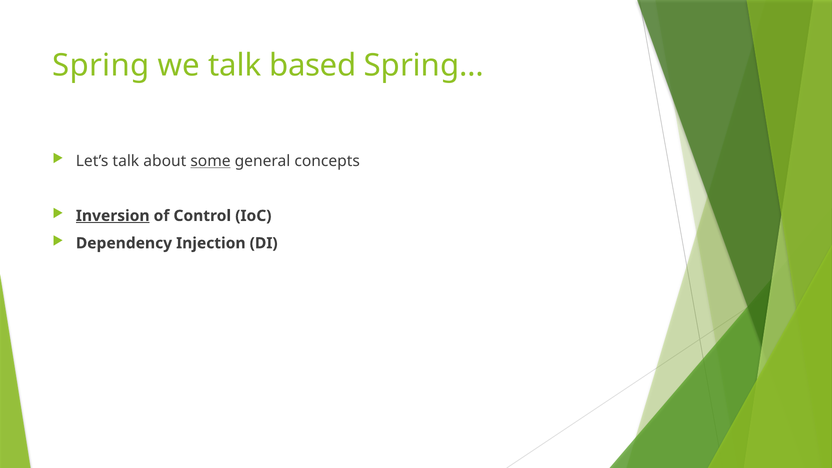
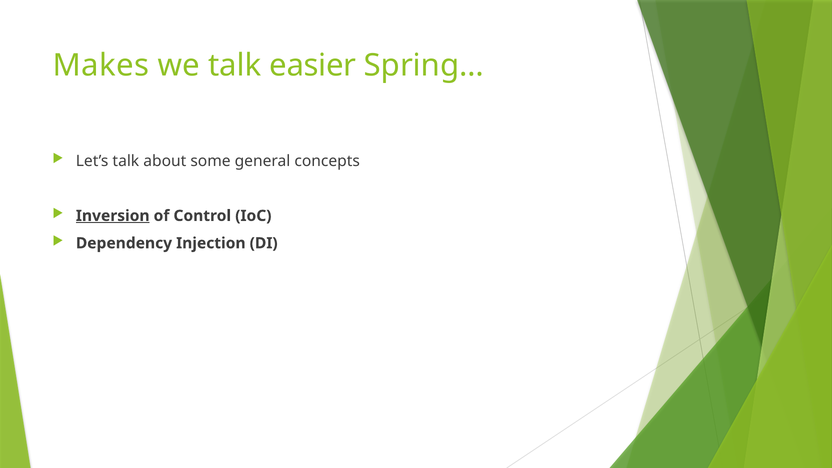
Spring: Spring -> Makes
based: based -> easier
some underline: present -> none
